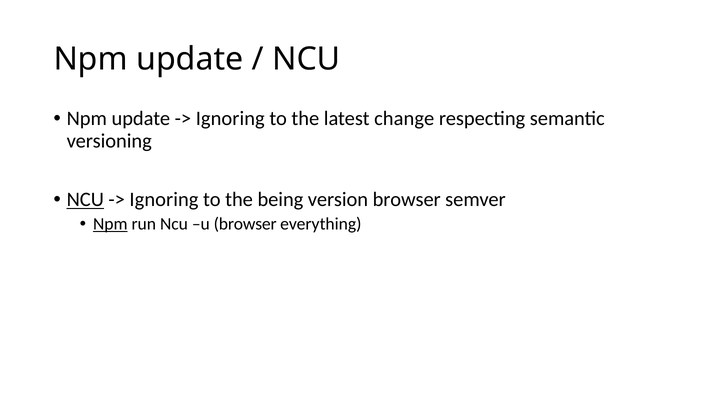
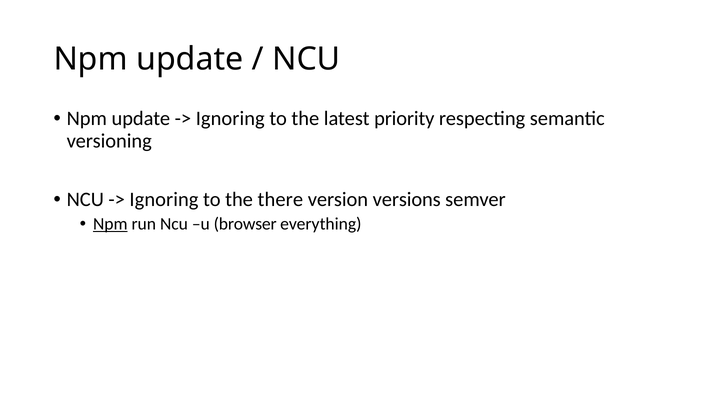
change: change -> priority
NCU at (85, 200) underline: present -> none
being: being -> there
version browser: browser -> versions
